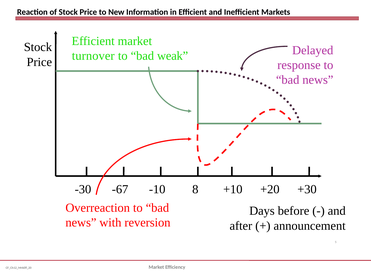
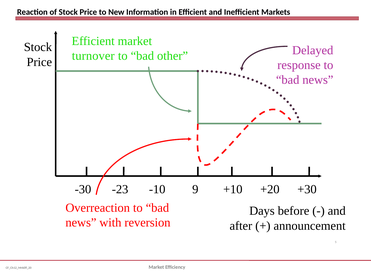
weak: weak -> other
-67: -67 -> -23
8: 8 -> 9
